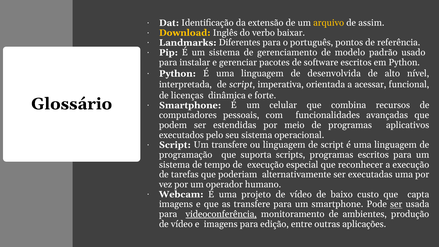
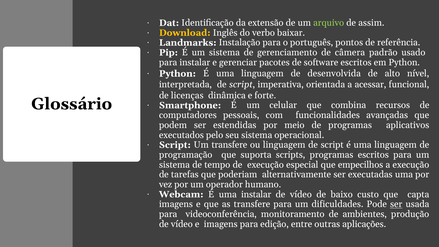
arquivo colour: yellow -> light green
Diferentes: Diferentes -> Instalação
modelo: modelo -> câmera
reconhecer: reconhecer -> empecilhos
uma projeto: projeto -> instalar
um smartphone: smartphone -> dificuldades
videoconferência underline: present -> none
